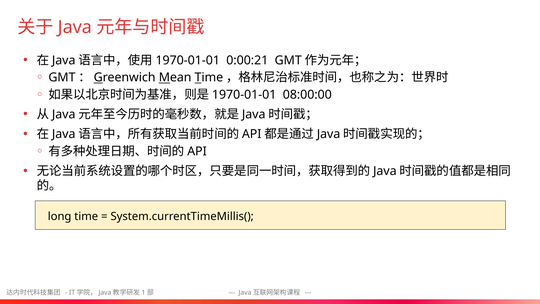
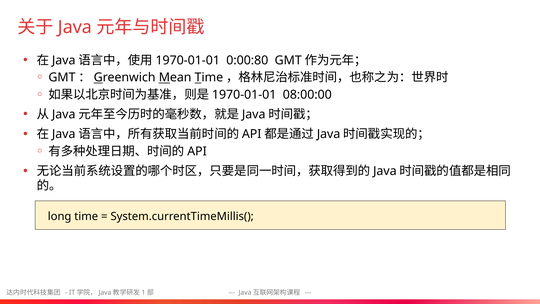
0:00:21: 0:00:21 -> 0:00:80
